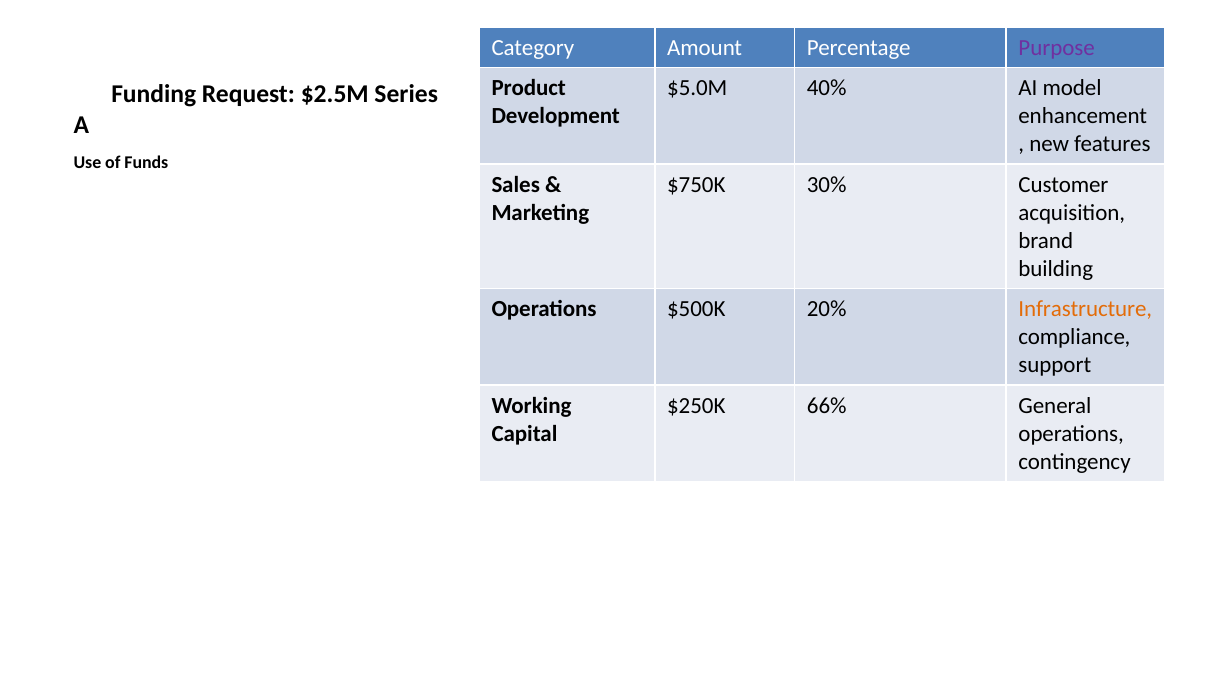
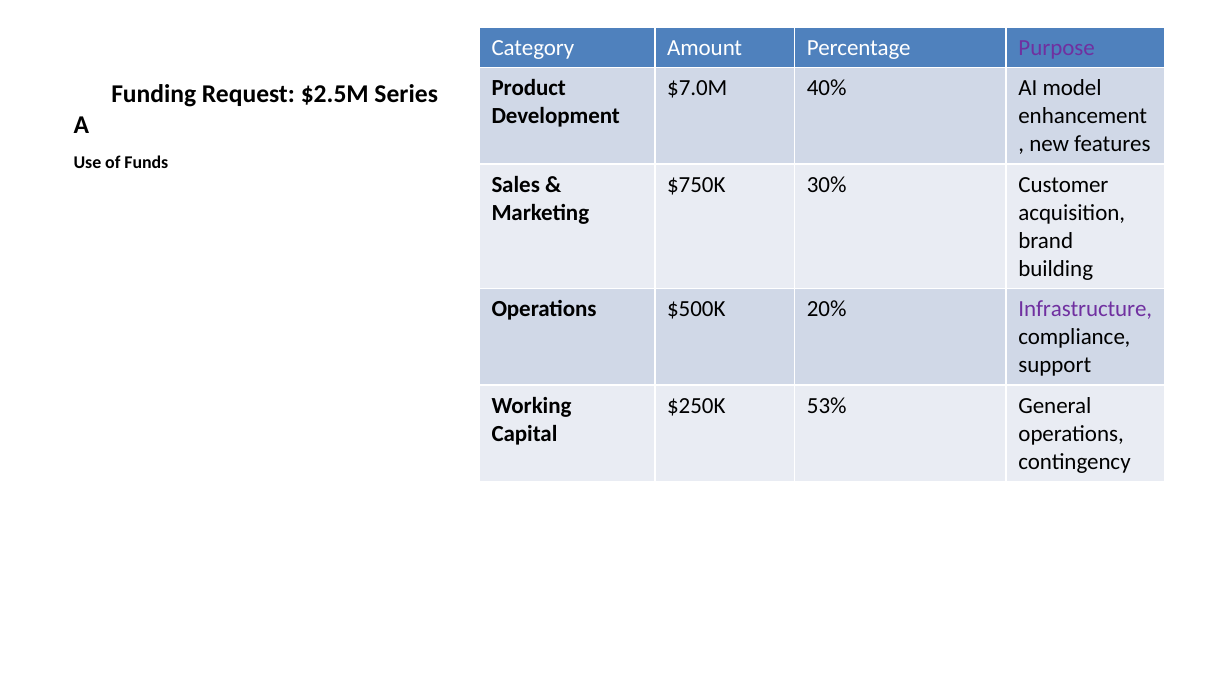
$5.0M: $5.0M -> $7.0M
Infrastructure colour: orange -> purple
66%: 66% -> 53%
